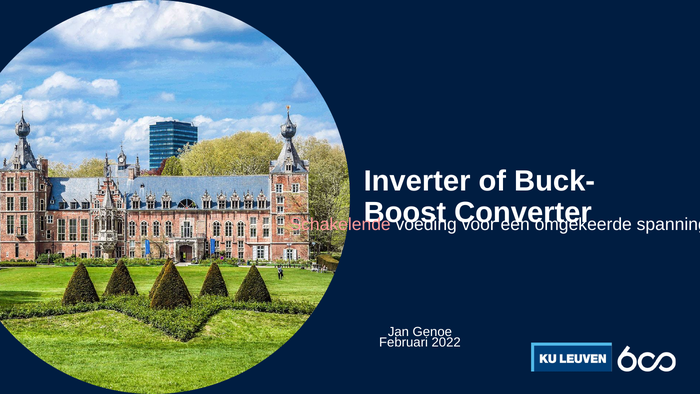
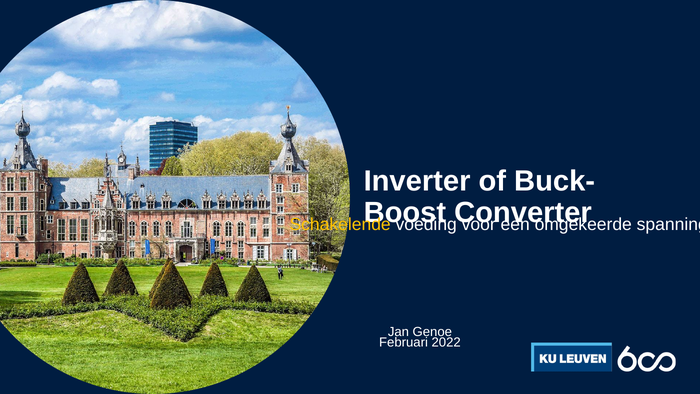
Schakelende colour: pink -> yellow
